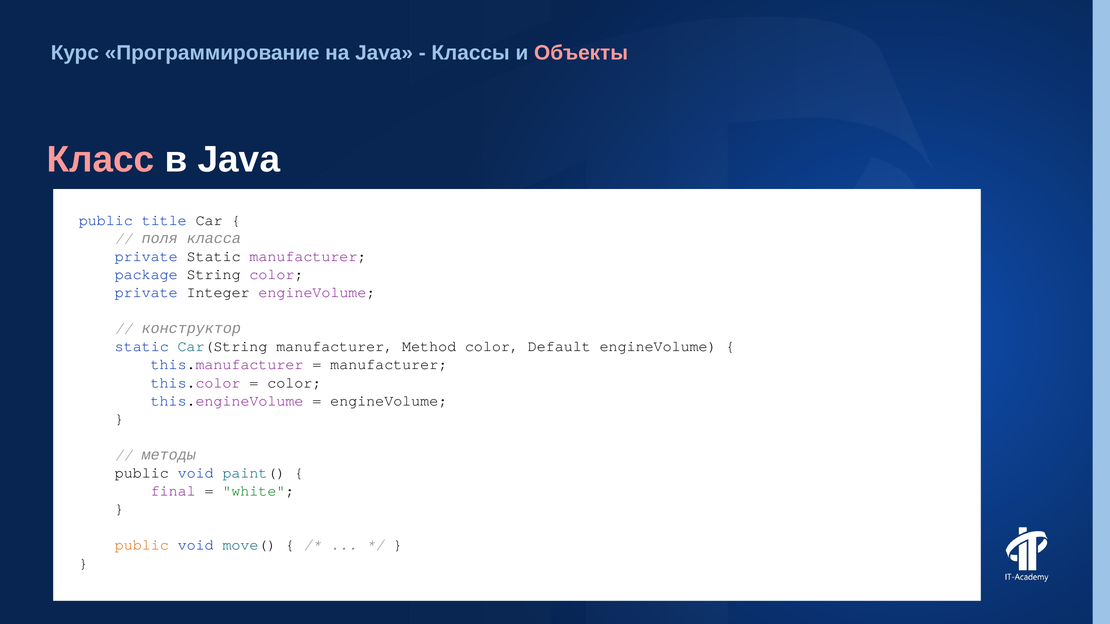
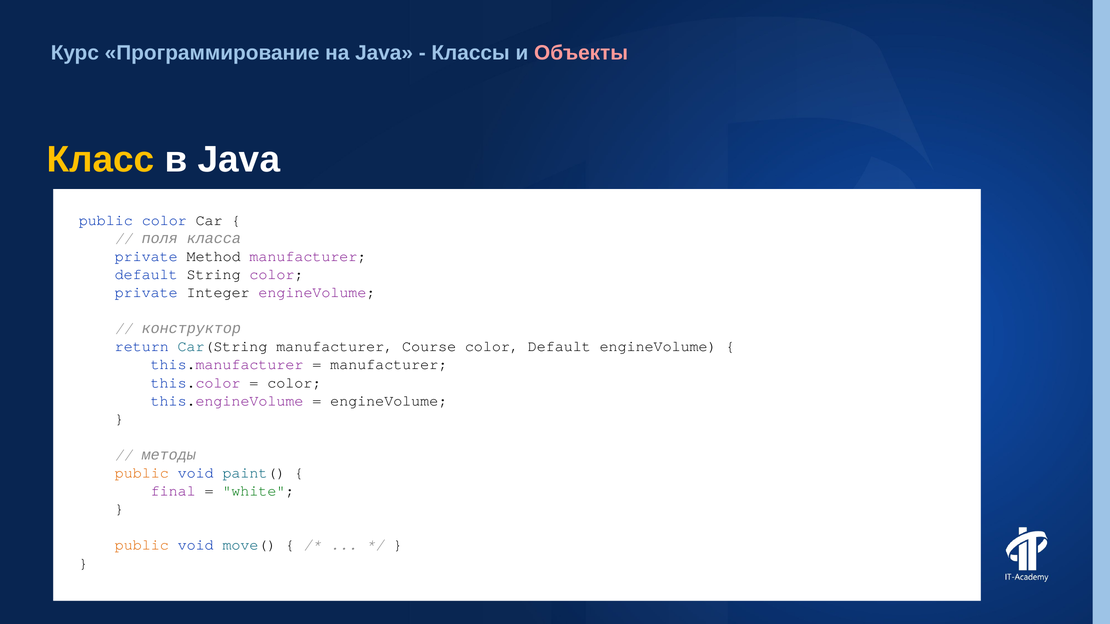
Класс colour: pink -> yellow
public title: title -> color
private Static: Static -> Method
package at (146, 274): package -> default
static at (142, 347): static -> return
Method: Method -> Course
public at (142, 473) colour: black -> orange
